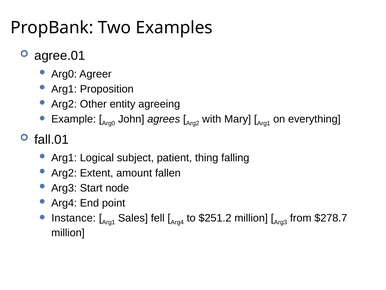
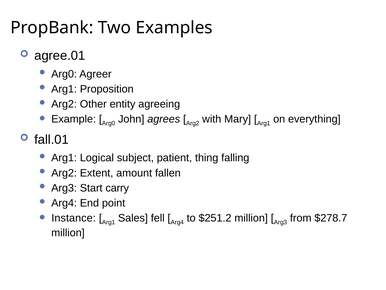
node: node -> carry
